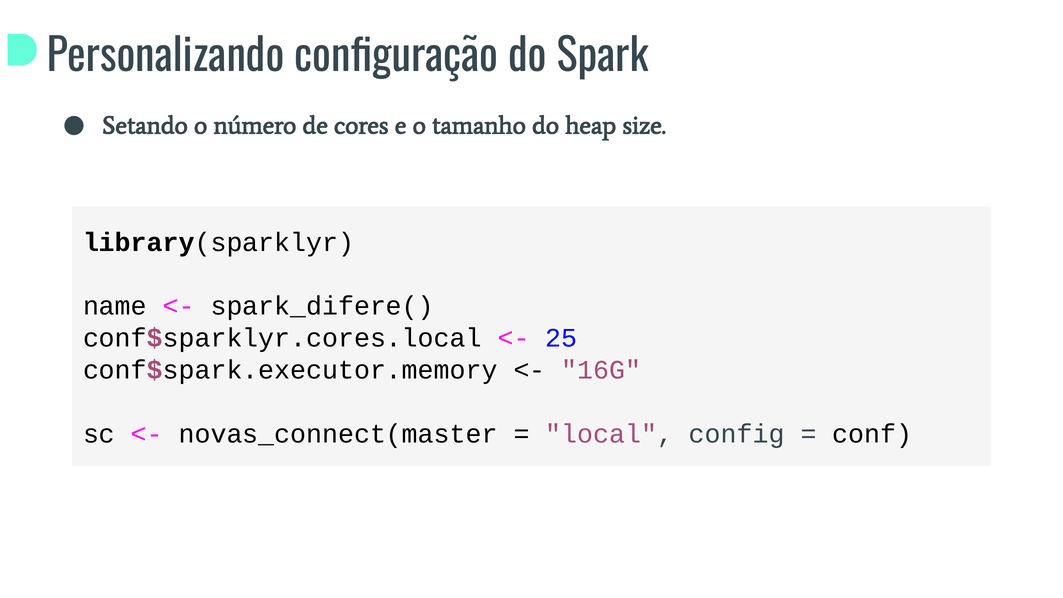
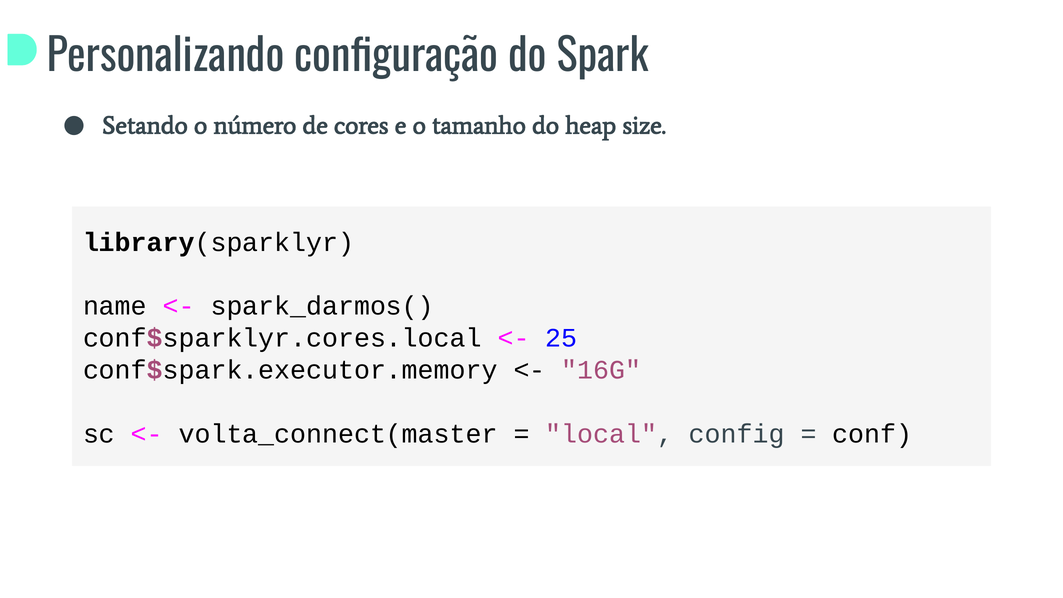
spark_difere(: spark_difere( -> spark_darmos(
novas_connect(master: novas_connect(master -> volta_connect(master
